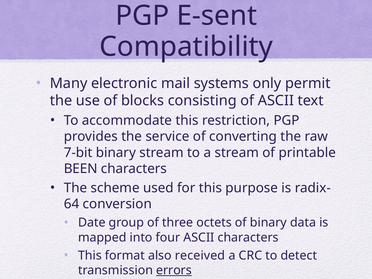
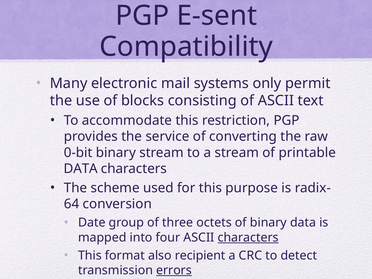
7-bit: 7-bit -> 0-bit
BEEN at (81, 169): BEEN -> DATA
characters at (248, 237) underline: none -> present
received: received -> recipient
